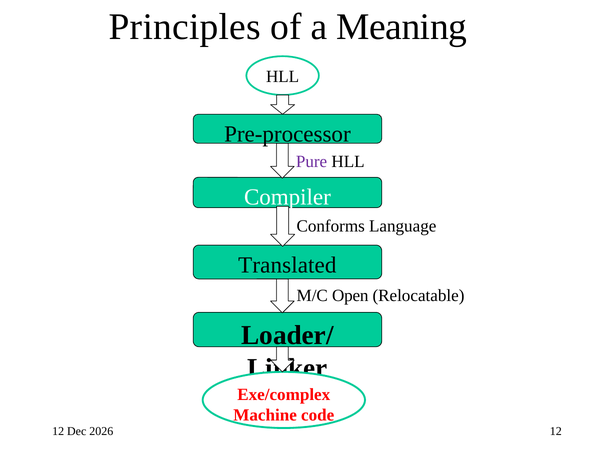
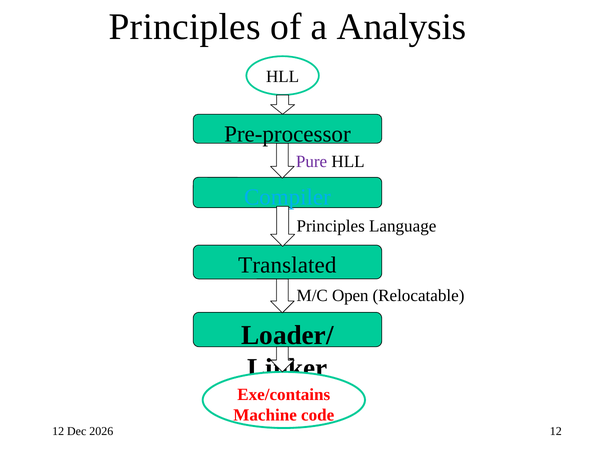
Meaning: Meaning -> Analysis
Compiler colour: white -> light blue
Conforms at (331, 226): Conforms -> Principles
Exe/complex: Exe/complex -> Exe/contains
